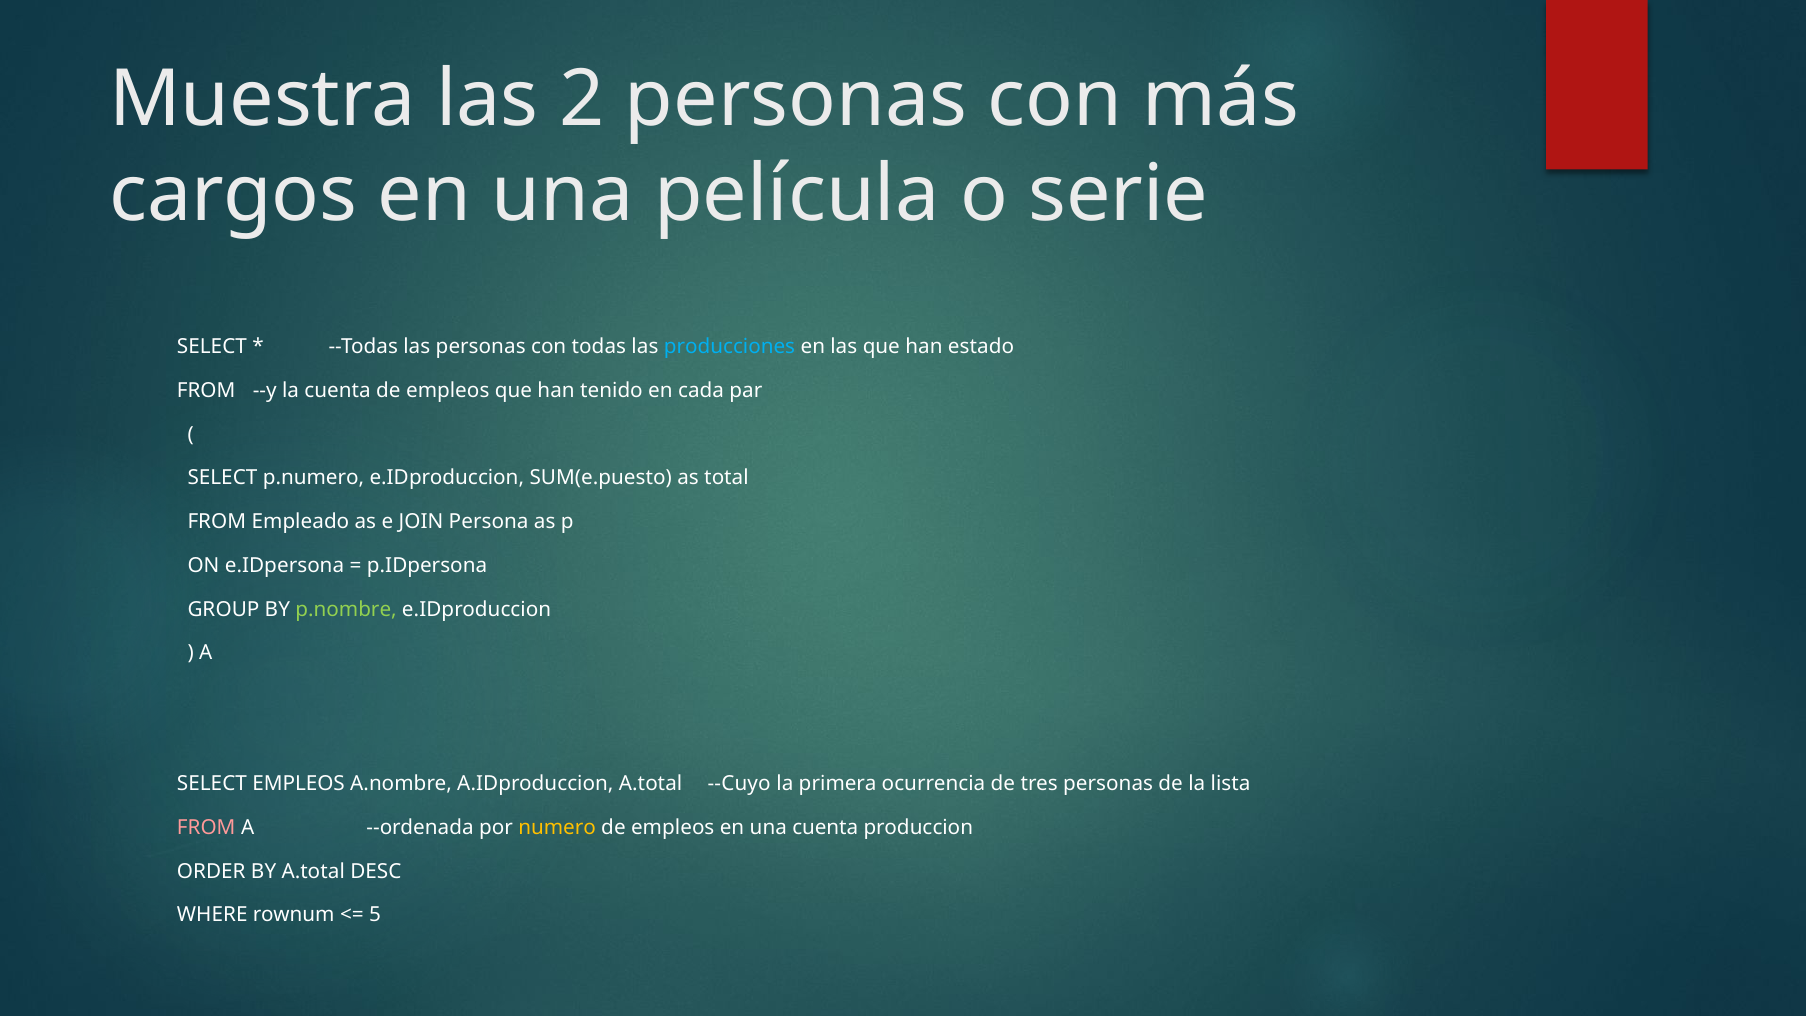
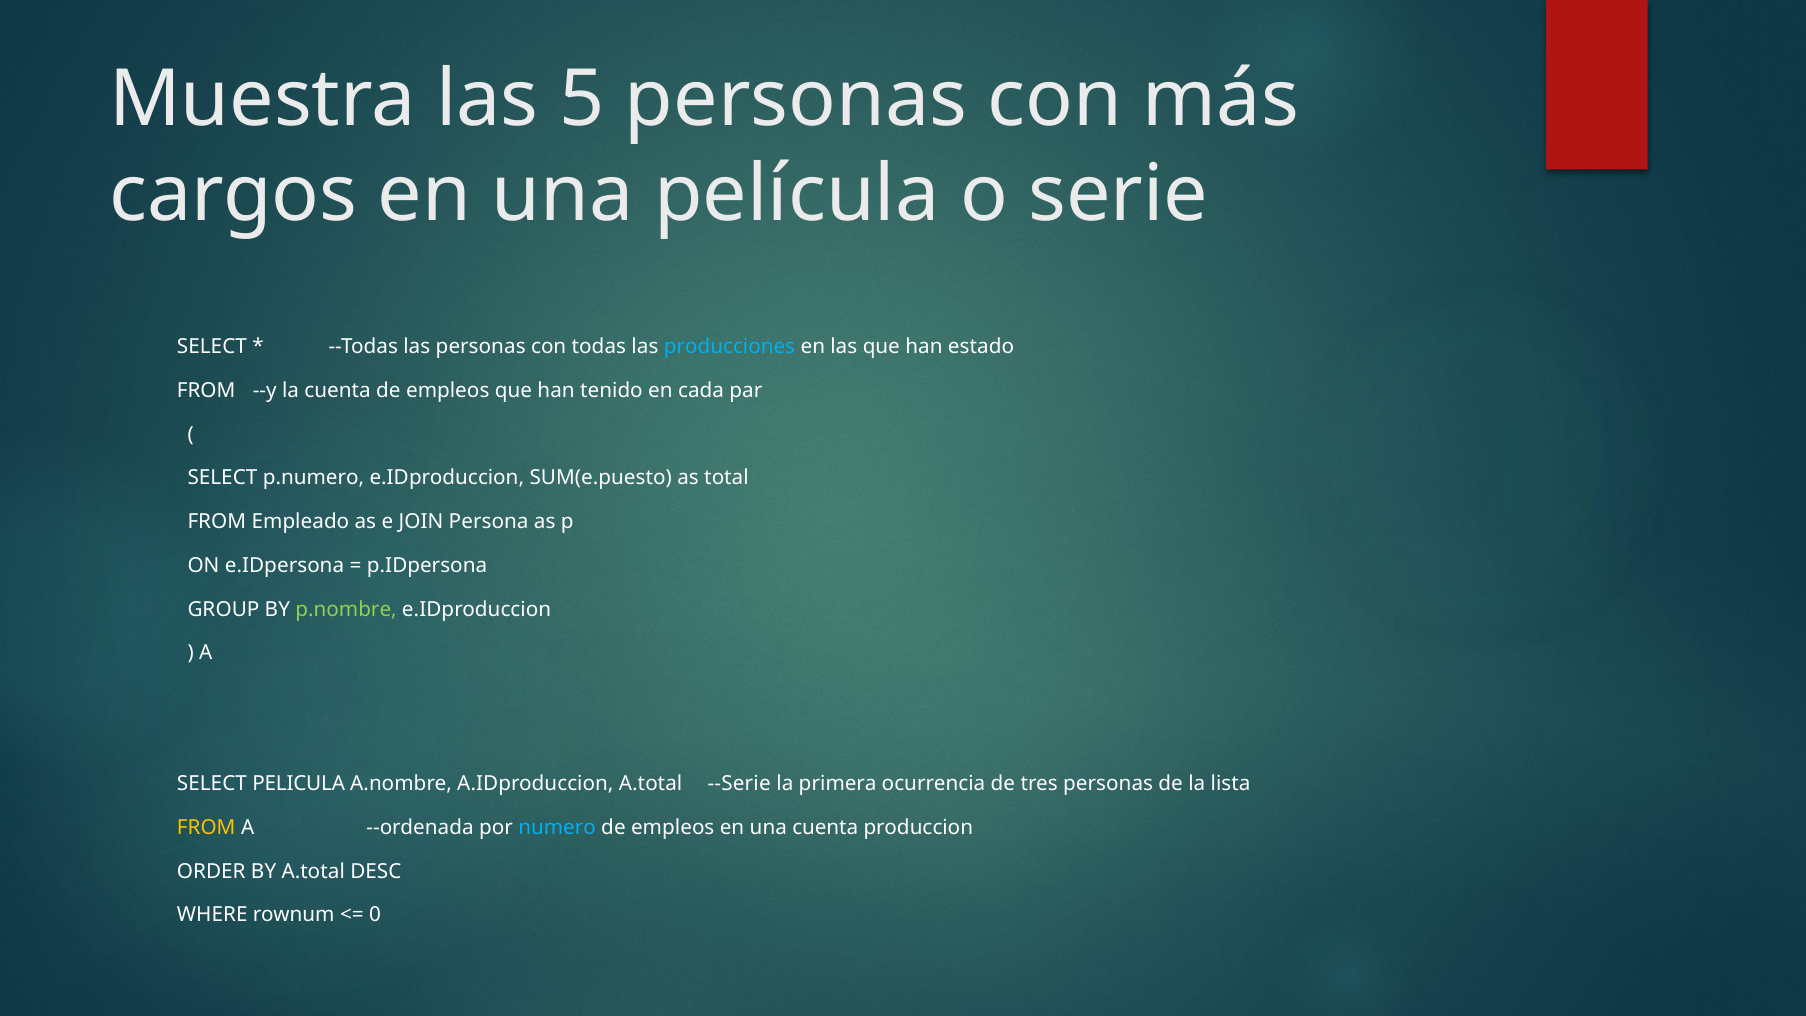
2: 2 -> 5
SELECT EMPLEOS: EMPLEOS -> PELICULA
--Cuyo: --Cuyo -> --Serie
FROM at (206, 827) colour: pink -> yellow
numero colour: yellow -> light blue
5: 5 -> 0
